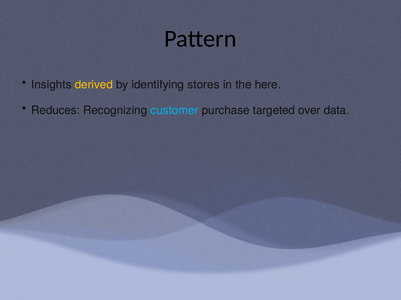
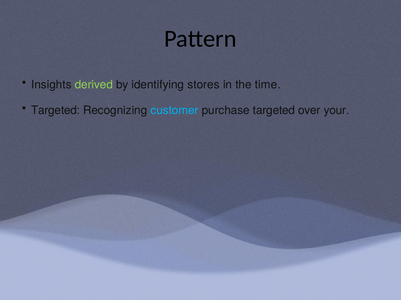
derived colour: yellow -> light green
here: here -> time
Reduces at (56, 111): Reduces -> Targeted
data: data -> your
